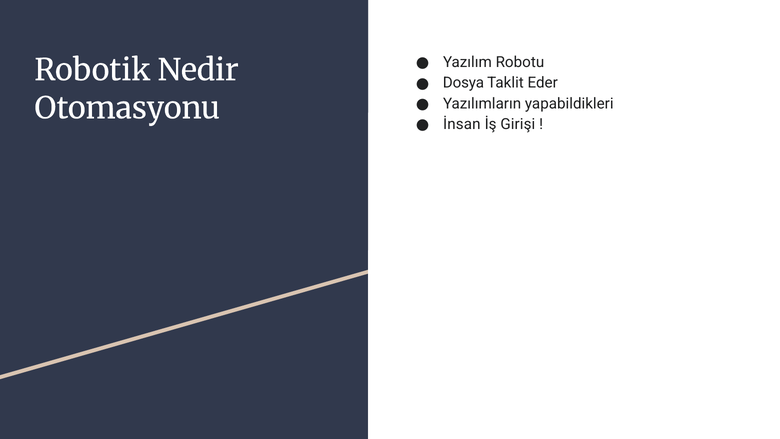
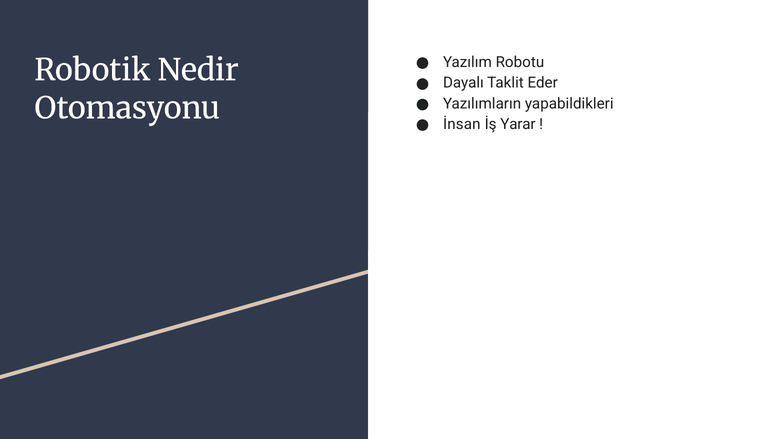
Dosya: Dosya -> Dayalı
Girişi: Girişi -> Yarar
